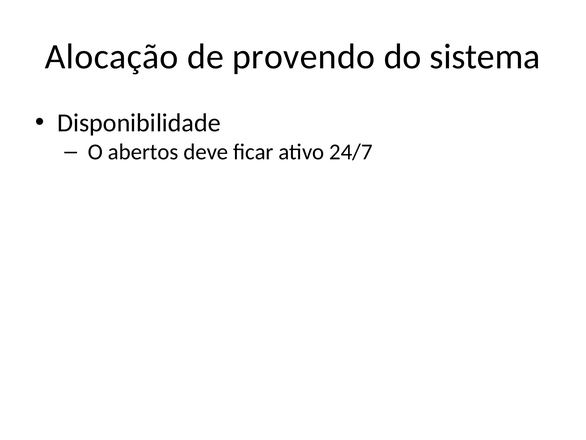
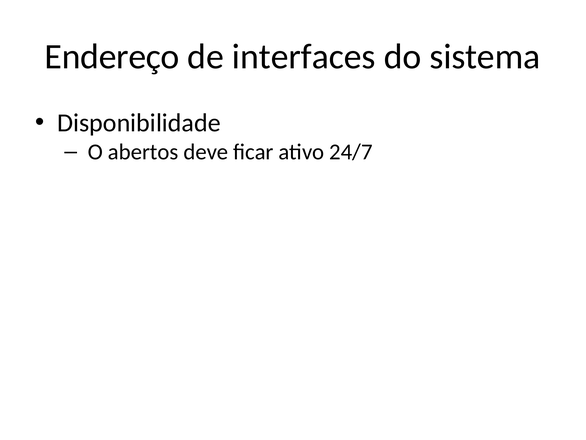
Alocação: Alocação -> Endereço
provendo: provendo -> interfaces
